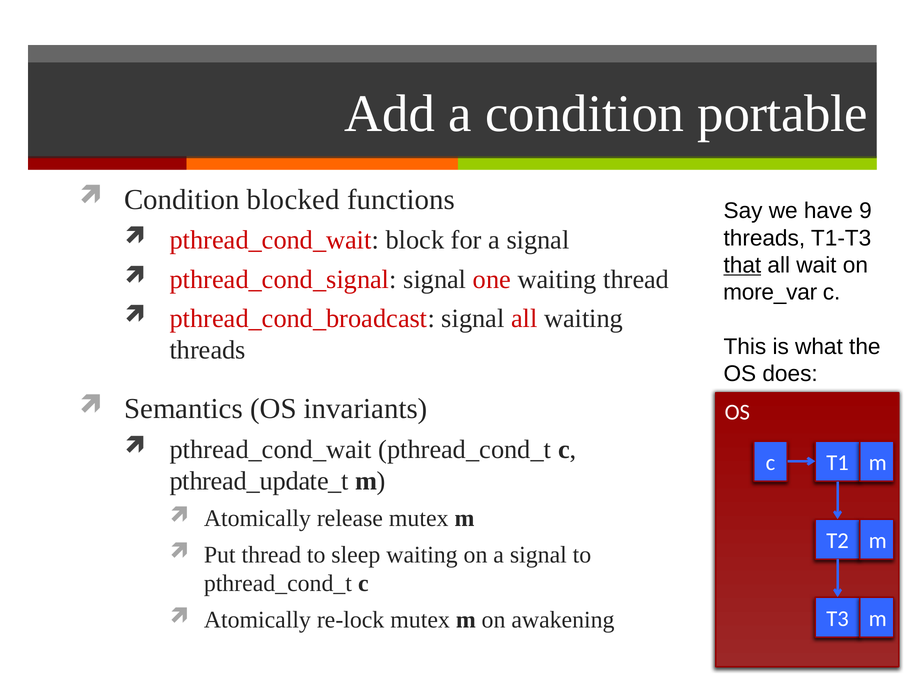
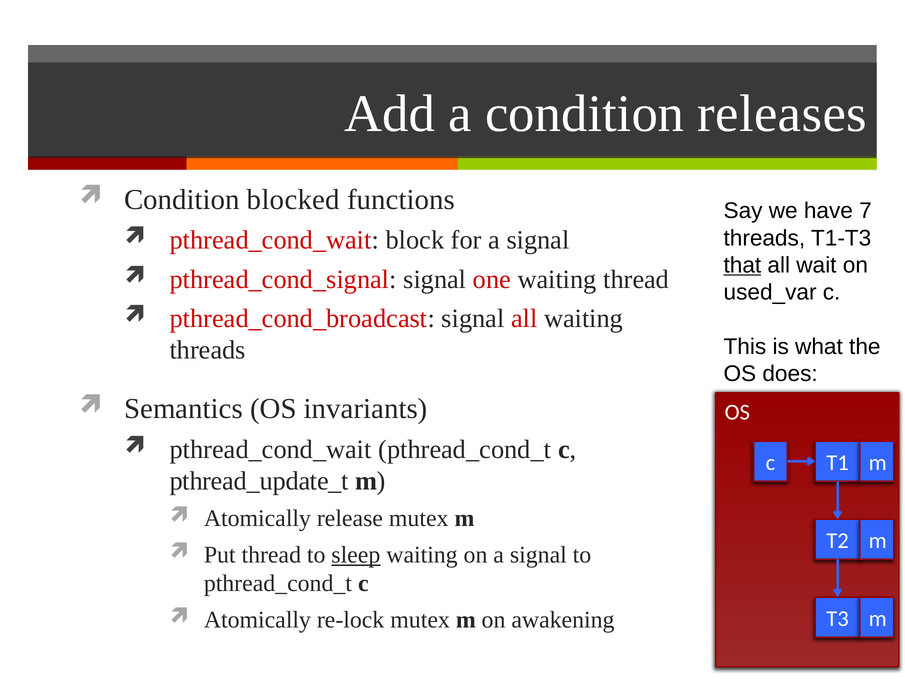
portable: portable -> releases
9: 9 -> 7
more_var: more_var -> used_var
sleep underline: none -> present
